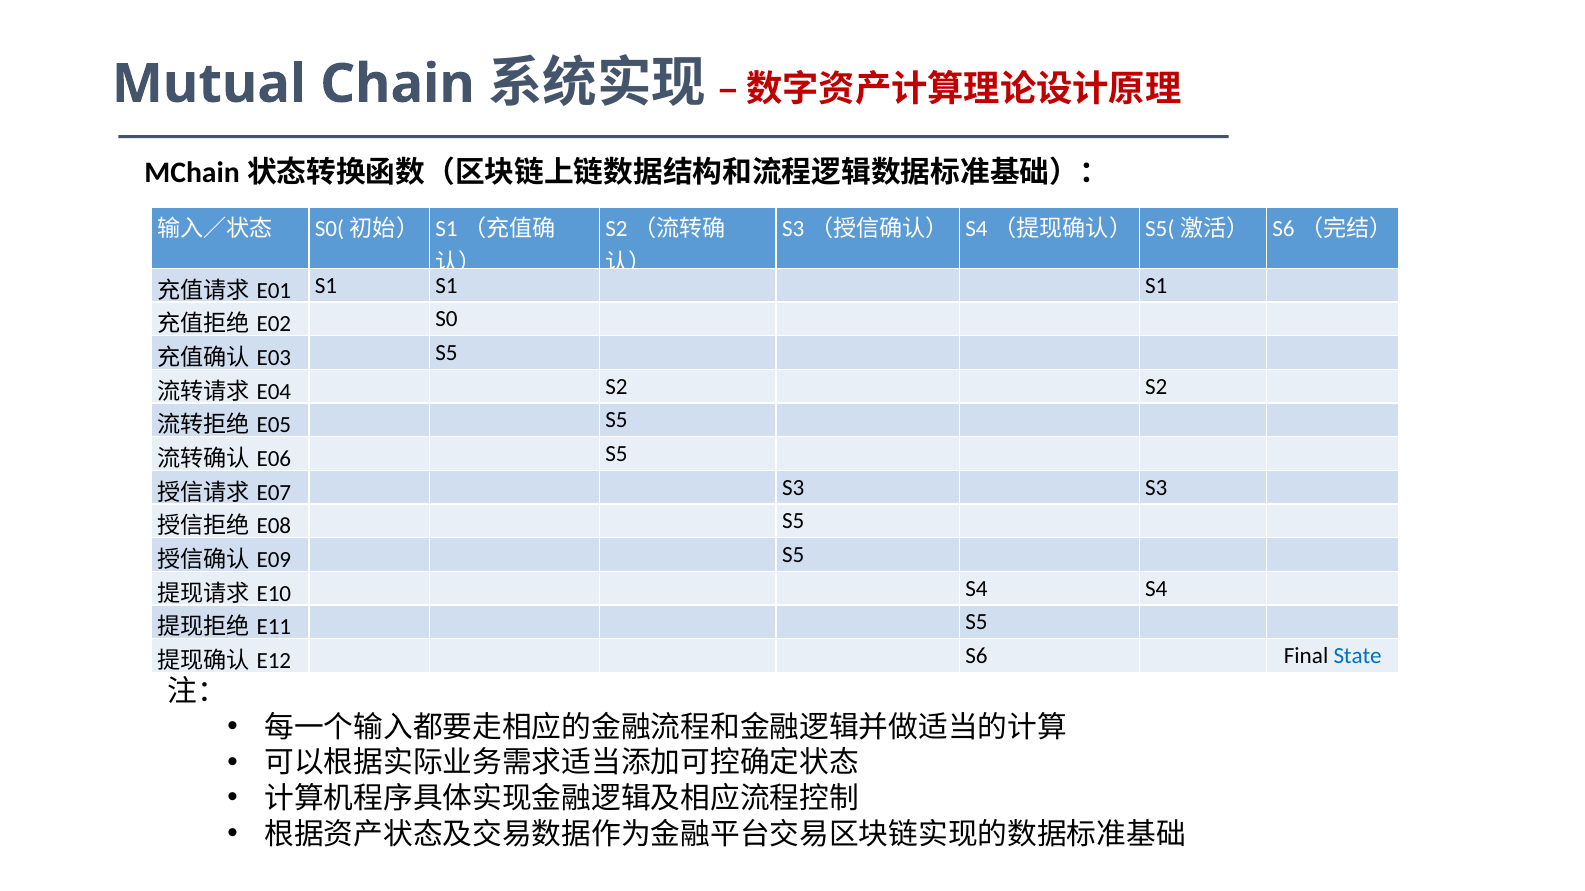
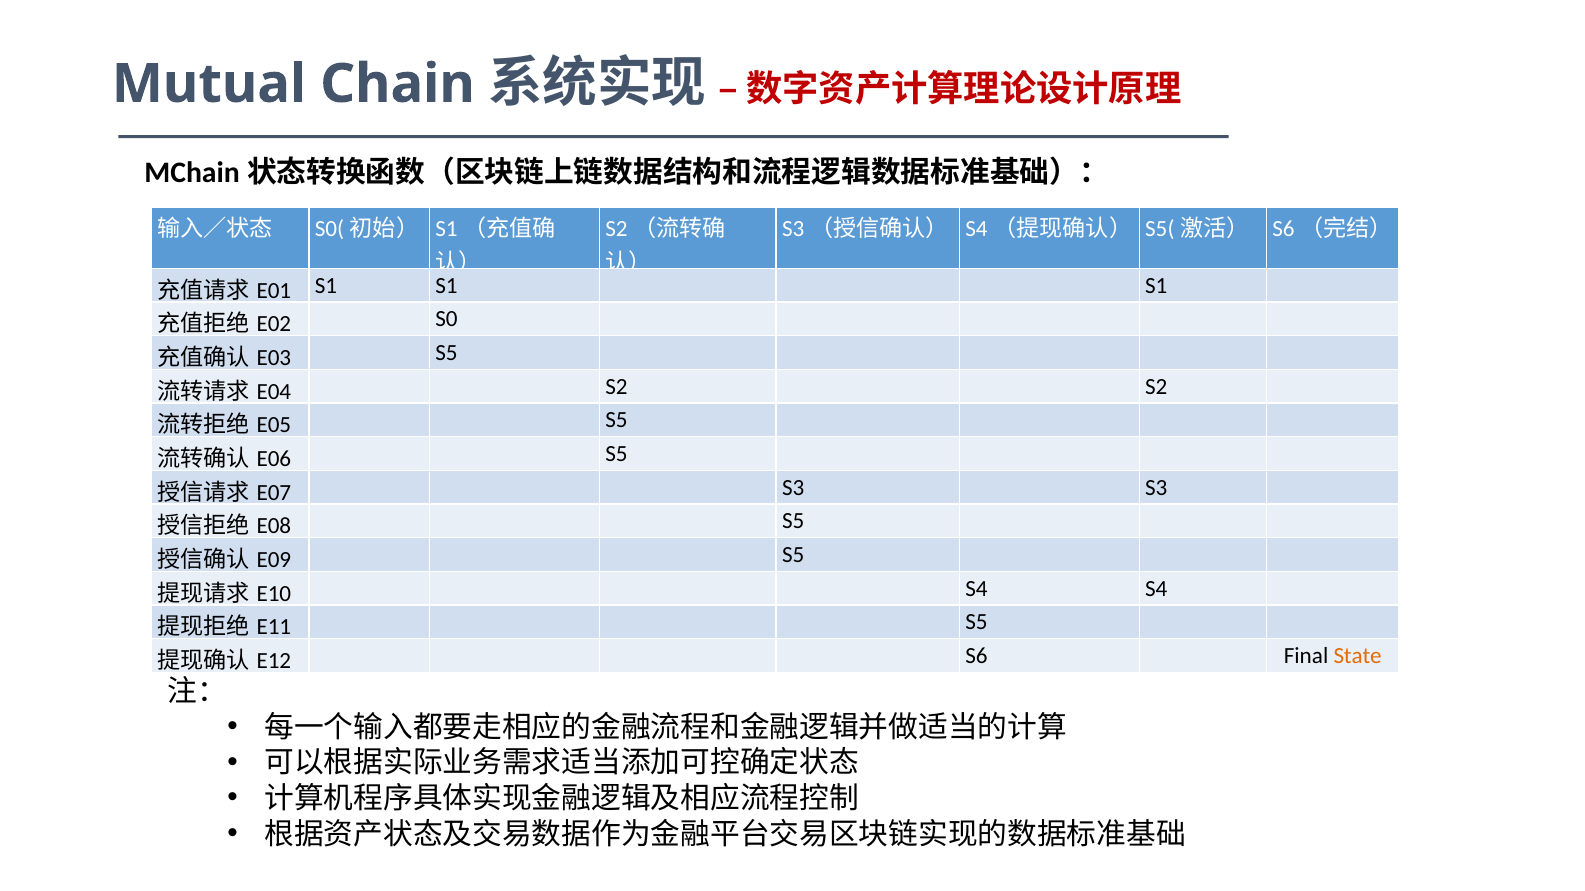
State colour: blue -> orange
